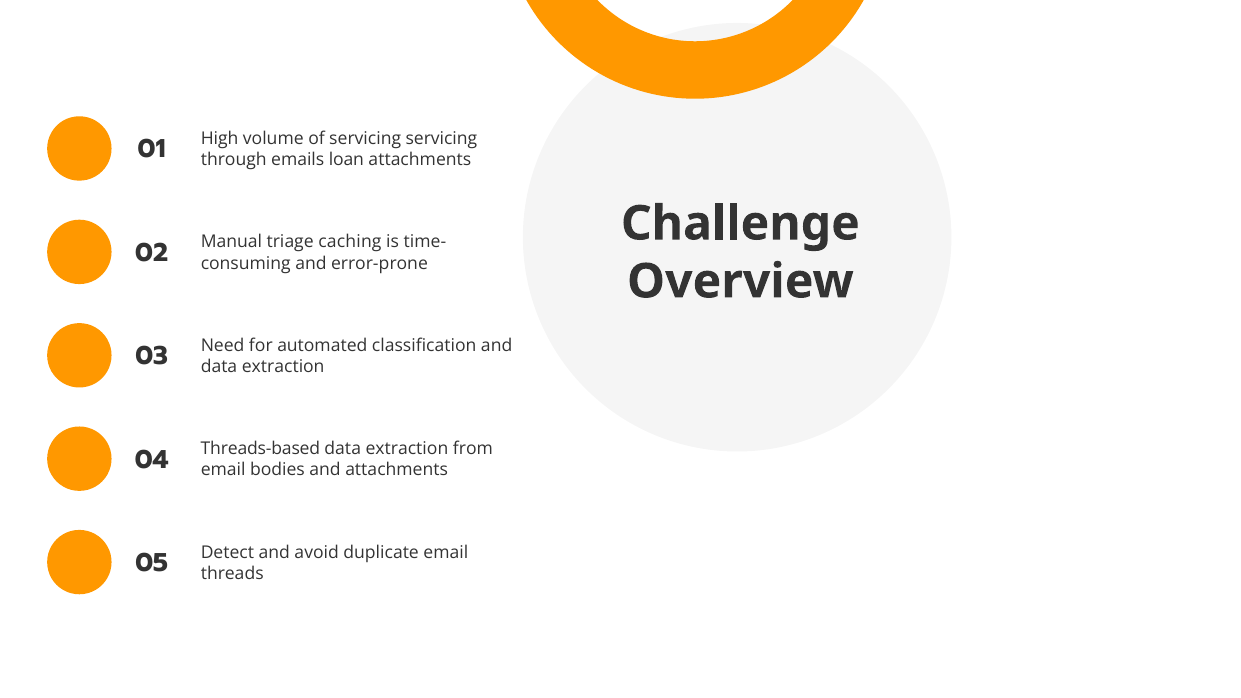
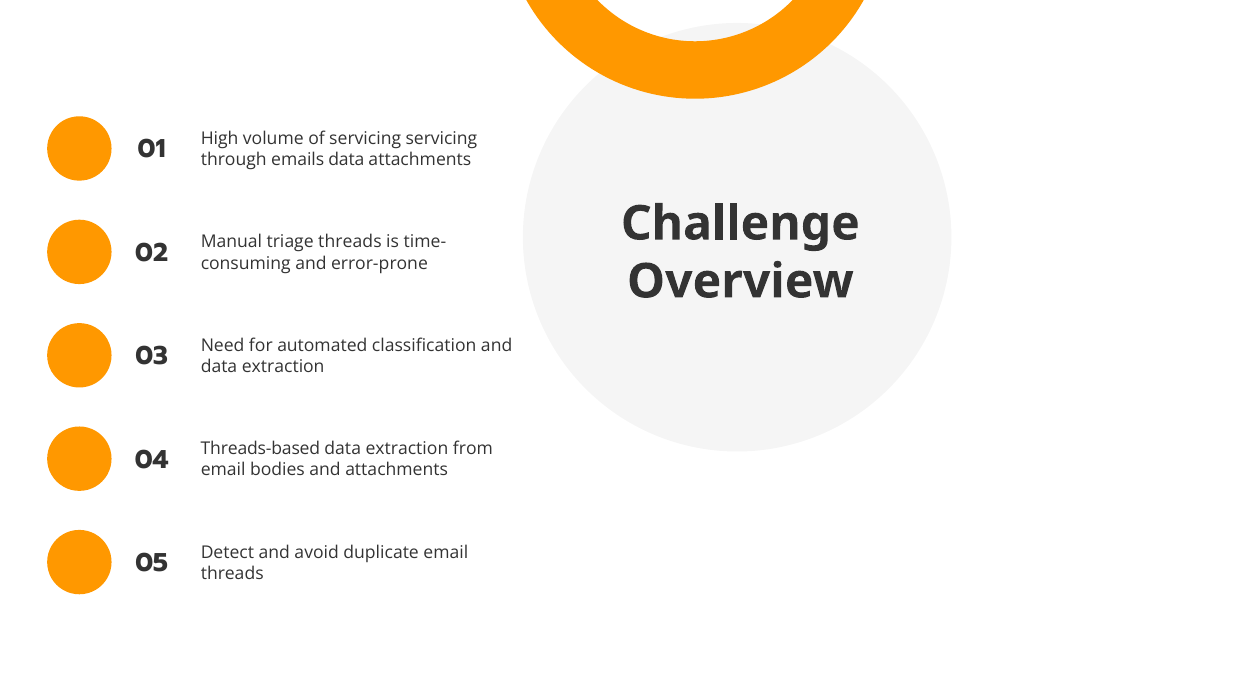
emails loan: loan -> data
triage caching: caching -> threads
